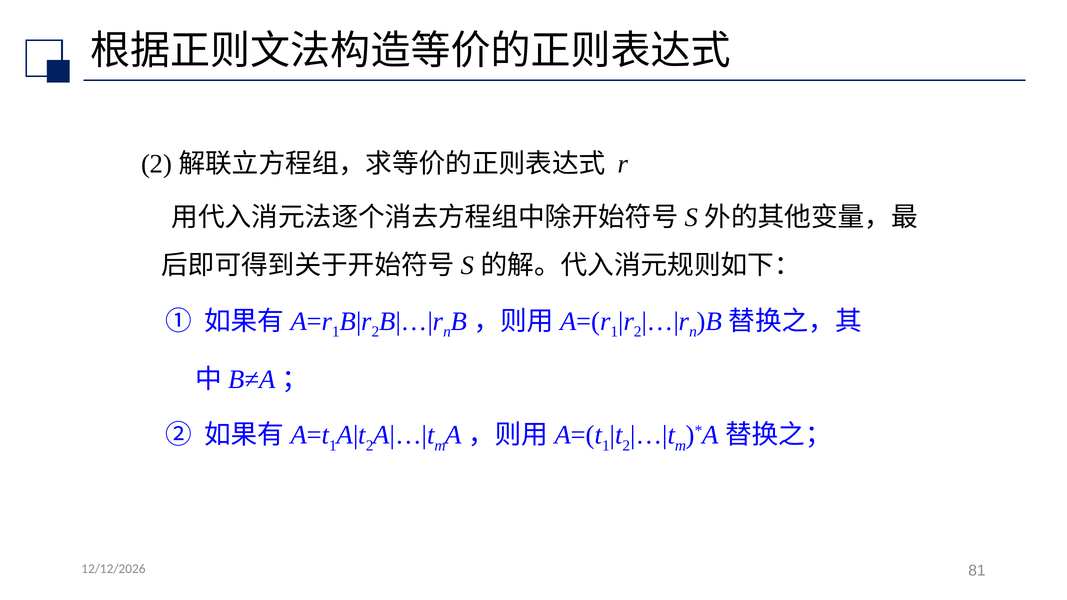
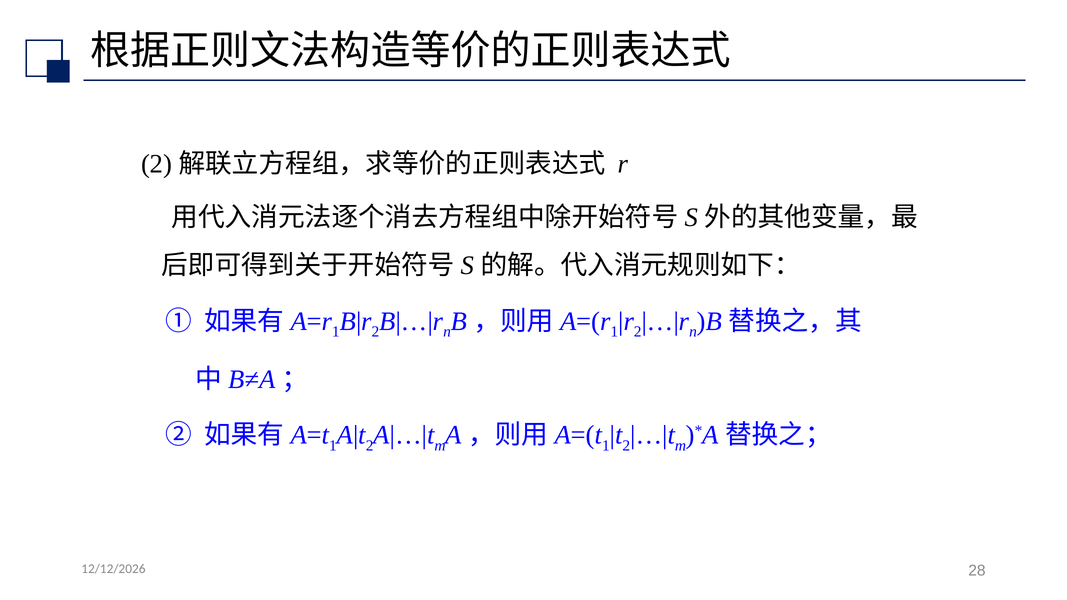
81: 81 -> 28
